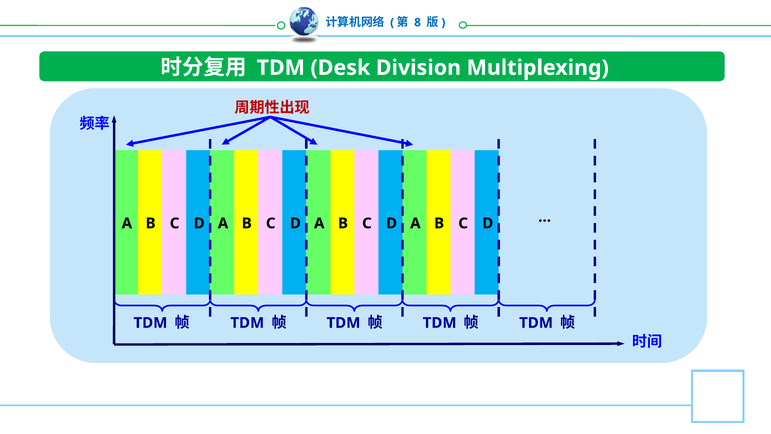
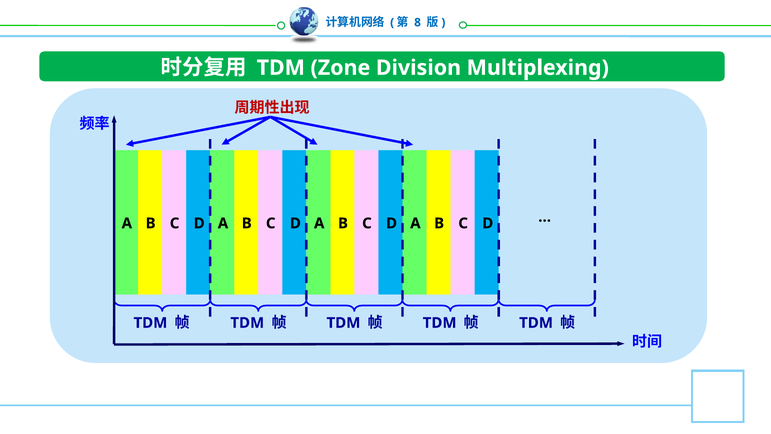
Desk: Desk -> Zone
